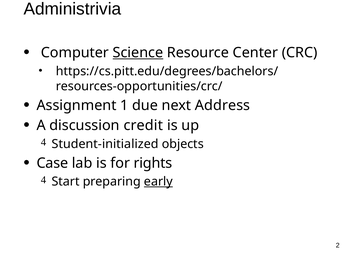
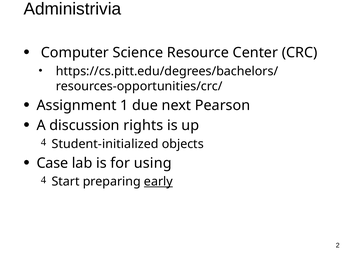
Science underline: present -> none
Address: Address -> Pearson
credit: credit -> rights
rights: rights -> using
